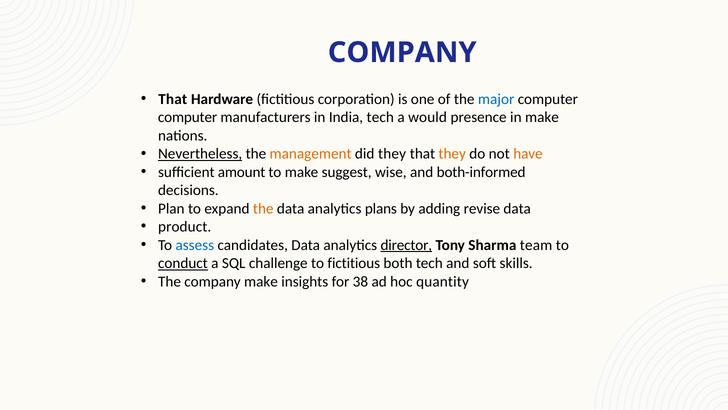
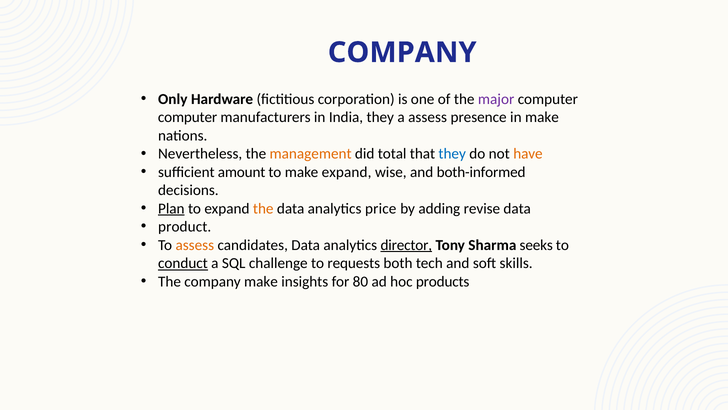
That at (173, 99): That -> Only
major colour: blue -> purple
India tech: tech -> they
a would: would -> assess
Nevertheless underline: present -> none
did they: they -> total
they at (452, 154) colour: orange -> blue
make suggest: suggest -> expand
Plan underline: none -> present
plans: plans -> price
assess at (195, 245) colour: blue -> orange
team: team -> seeks
to fictitious: fictitious -> requests
38: 38 -> 80
quantity: quantity -> products
